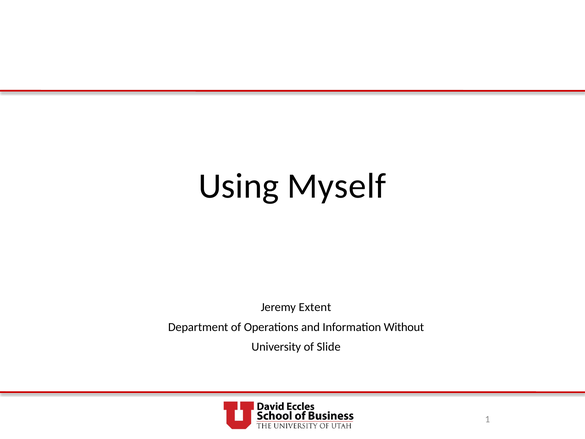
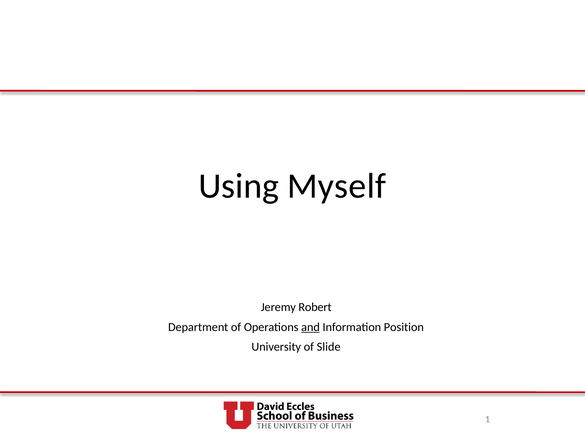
Extent: Extent -> Robert
and underline: none -> present
Without: Without -> Position
